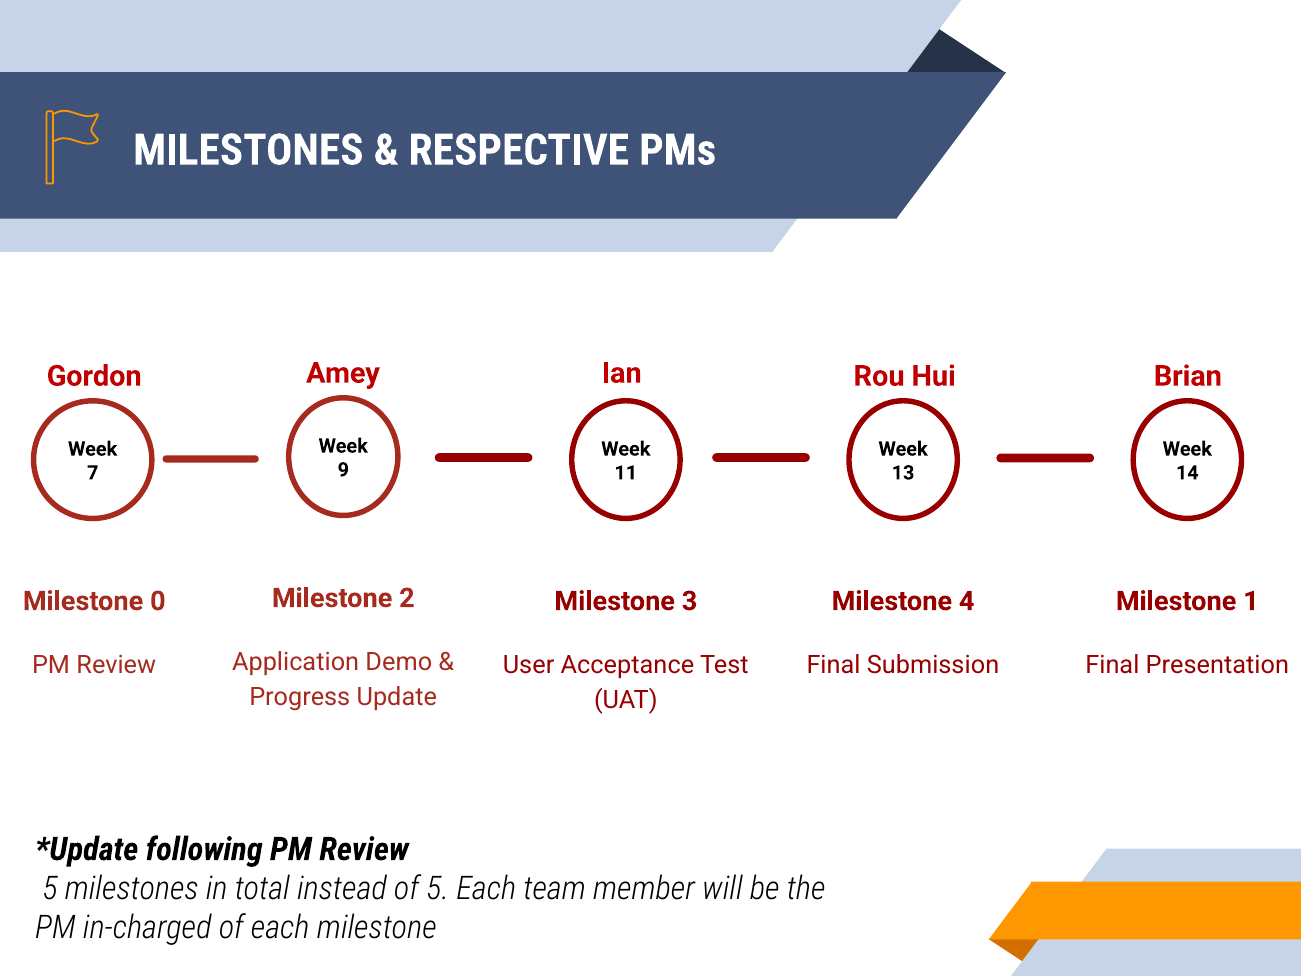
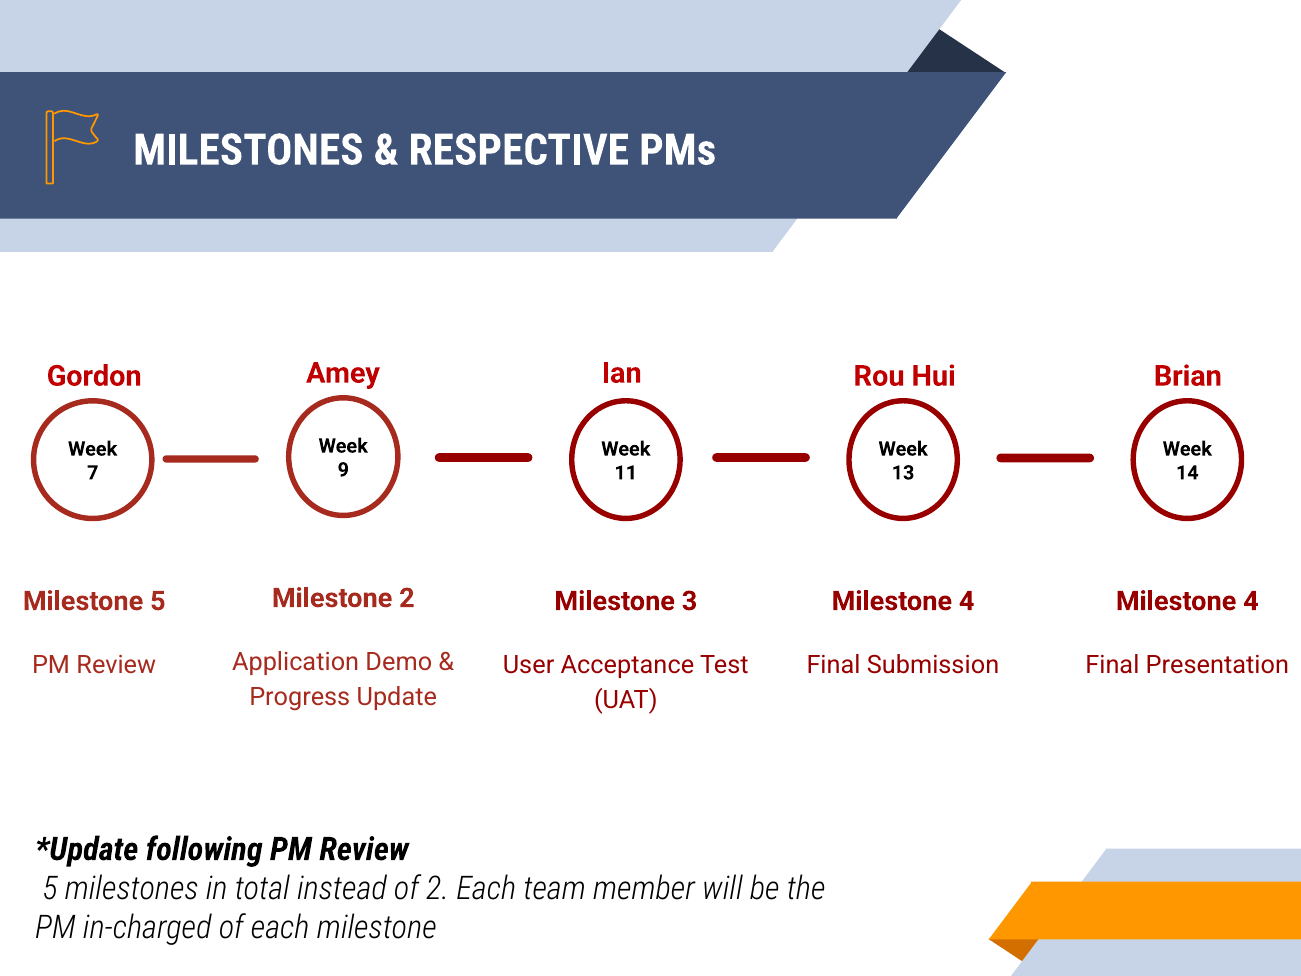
Milestone 0: 0 -> 5
1 at (1251, 601): 1 -> 4
of 5: 5 -> 2
